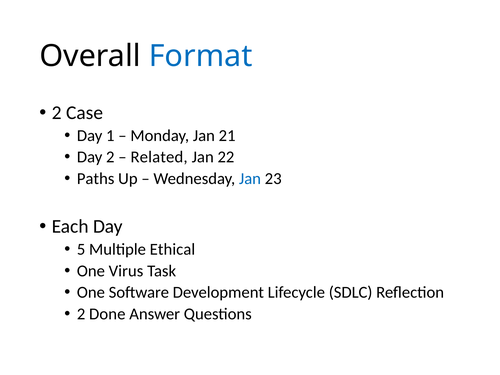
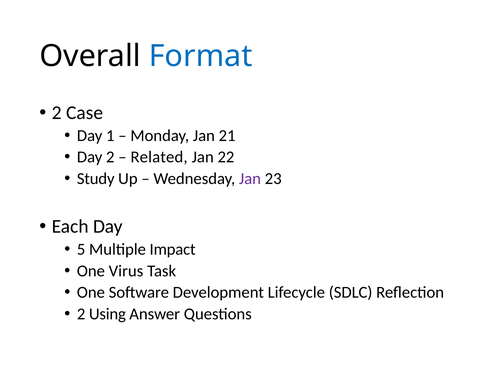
Paths: Paths -> Study
Jan at (250, 179) colour: blue -> purple
Ethical: Ethical -> Impact
Done: Done -> Using
